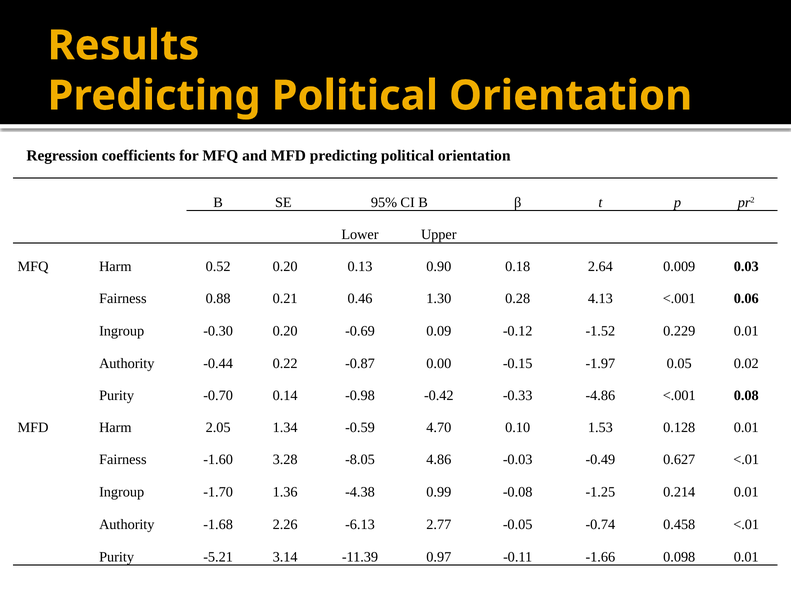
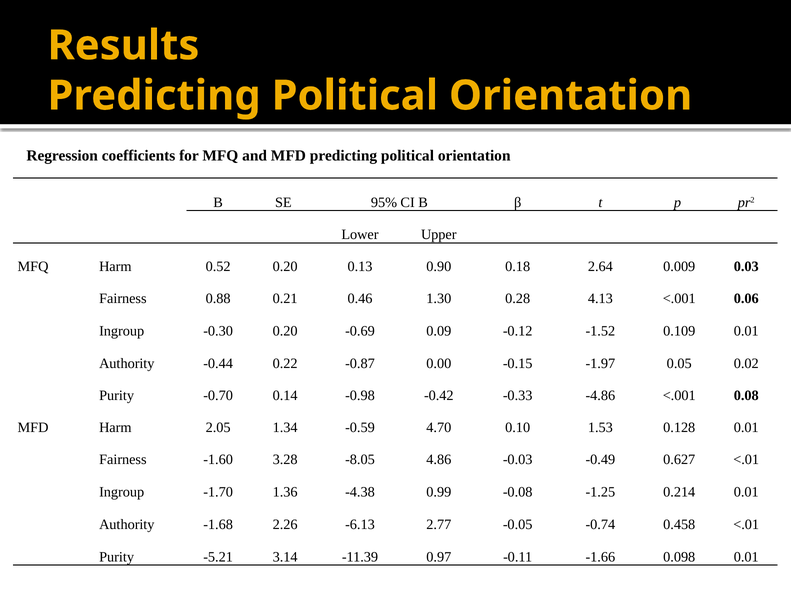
0.229: 0.229 -> 0.109
